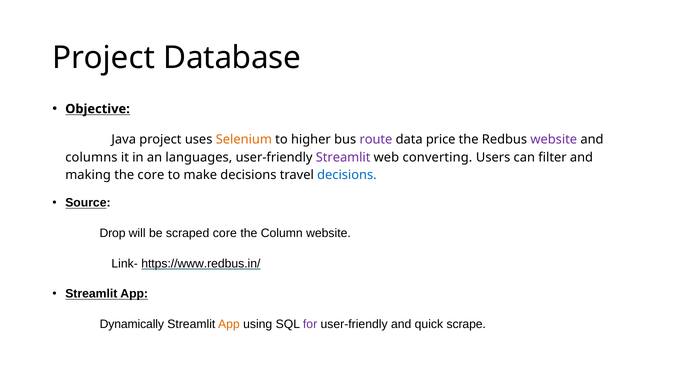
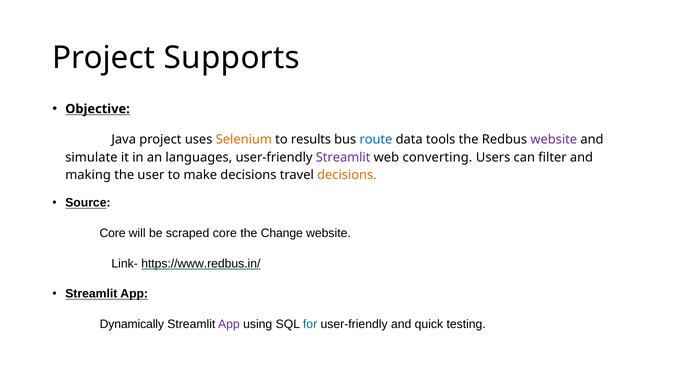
Database: Database -> Supports
higher: higher -> results
route colour: purple -> blue
price: price -> tools
columns: columns -> simulate
the core: core -> user
decisions at (347, 175) colour: blue -> orange
Drop at (113, 233): Drop -> Core
Column: Column -> Change
App at (229, 324) colour: orange -> purple
for colour: purple -> blue
scrape: scrape -> testing
